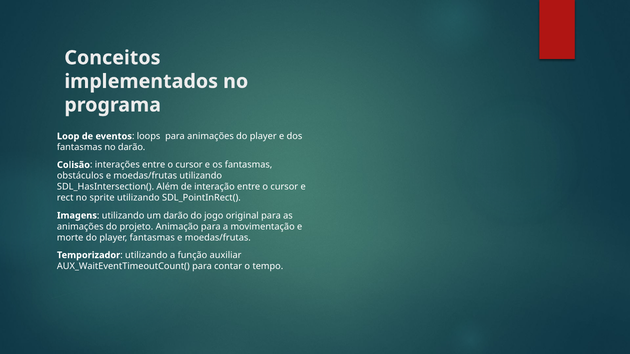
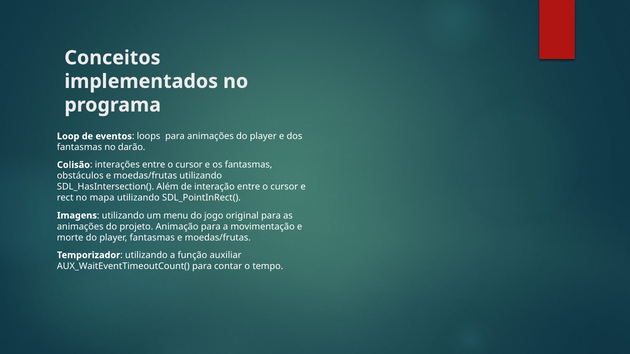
sprite: sprite -> mapa
um darão: darão -> menu
